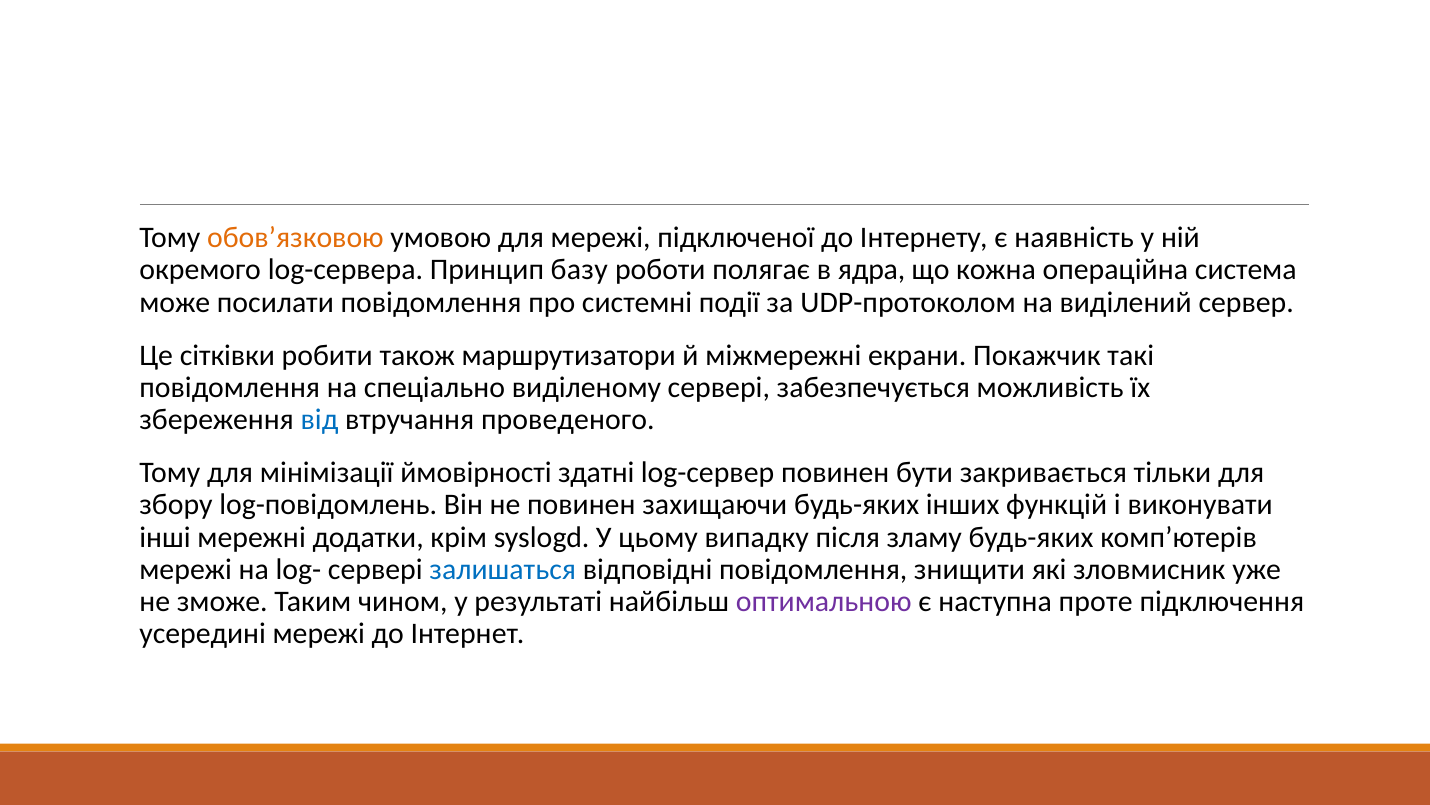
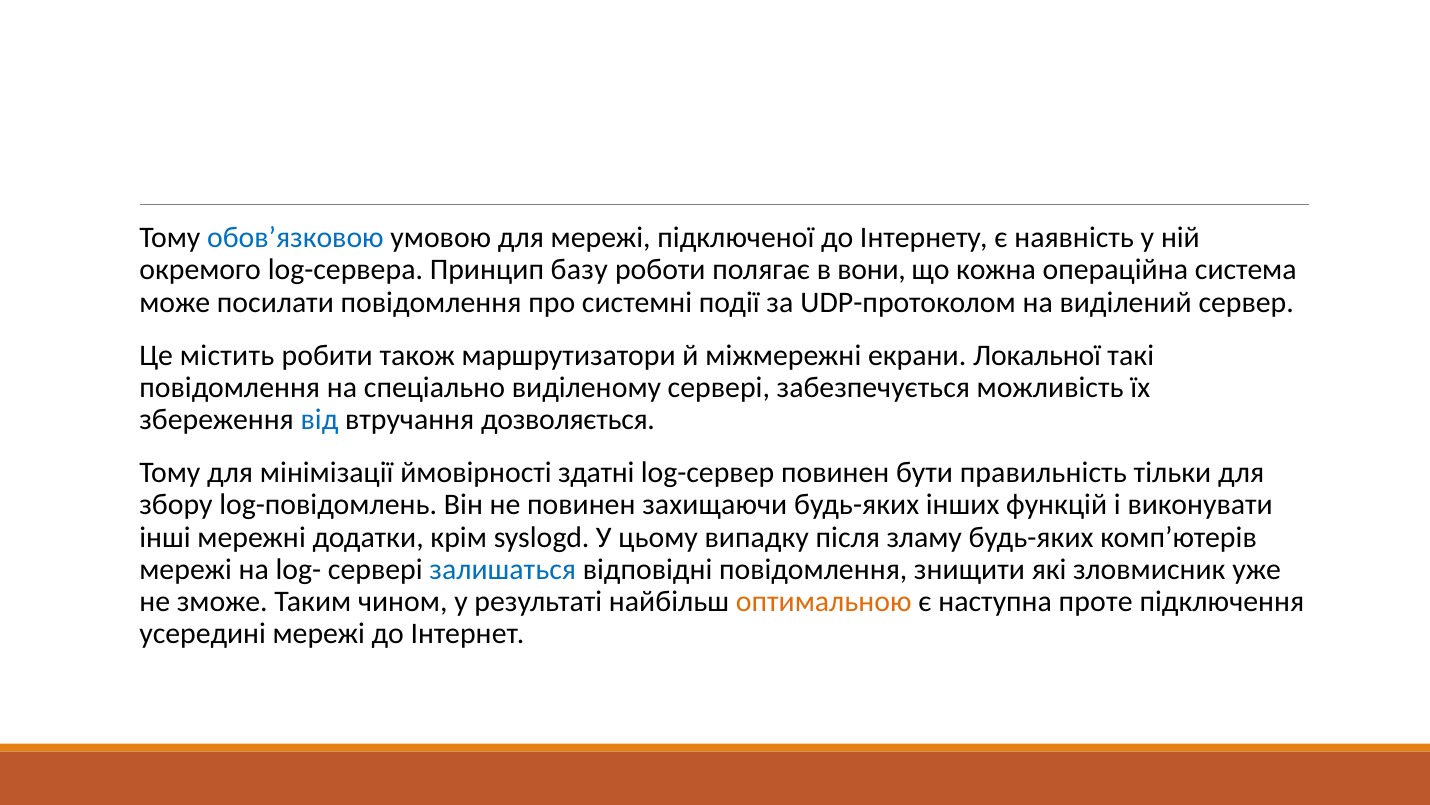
обов’язковою colour: orange -> blue
ядра: ядра -> вони
сітківки: сітківки -> містить
Покажчик: Покажчик -> Локальної
проведеного: проведеного -> дозволяється
закривається: закривається -> правильність
оптимальною colour: purple -> orange
